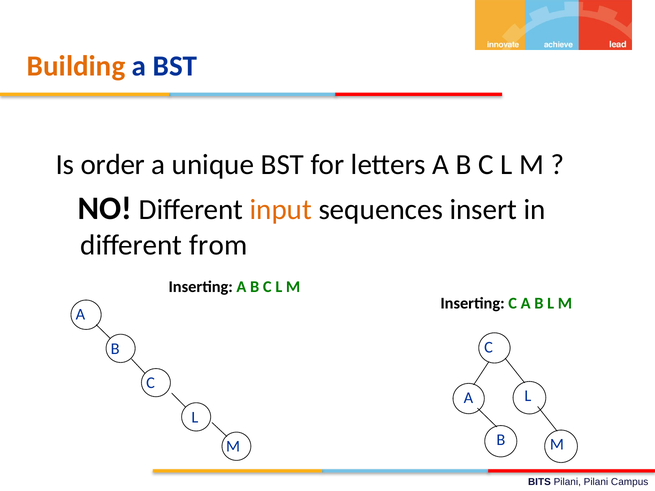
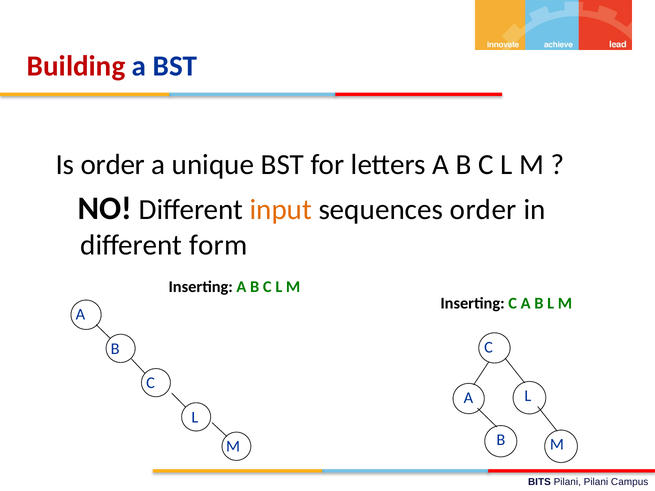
Building colour: orange -> red
sequences insert: insert -> order
from: from -> form
